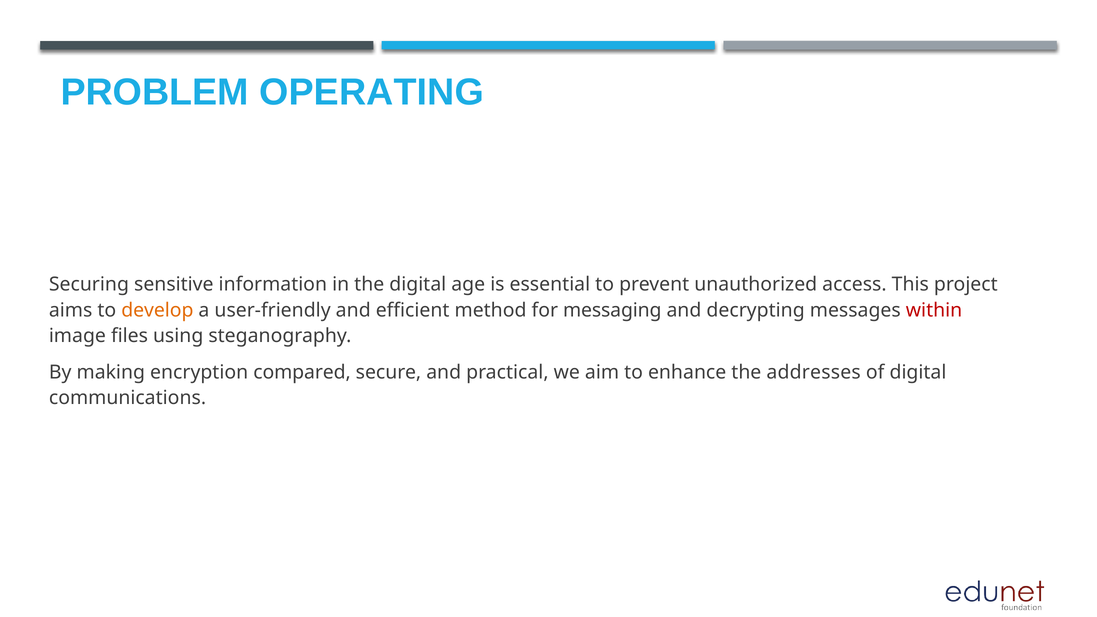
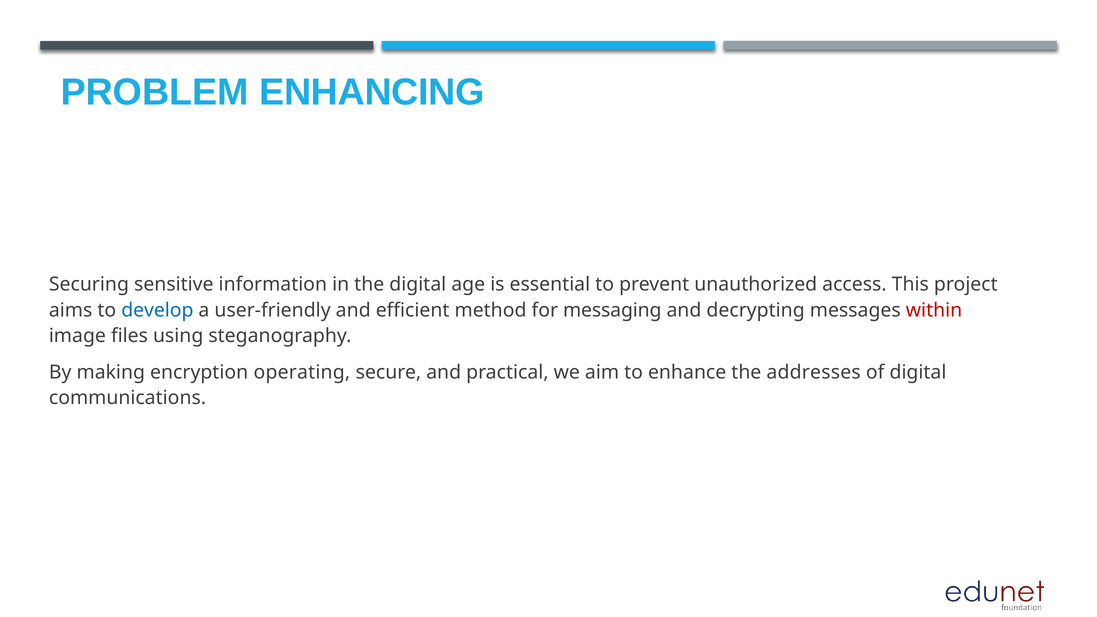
OPERATING: OPERATING -> ENHANCING
develop colour: orange -> blue
compared: compared -> operating
